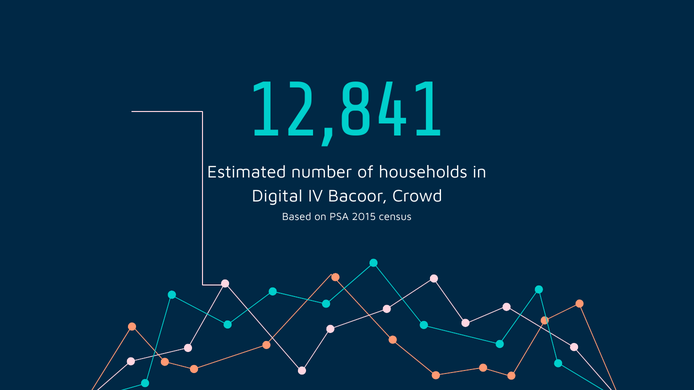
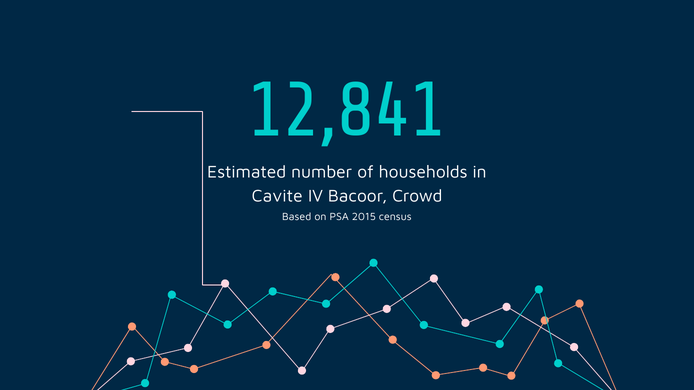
Digital: Digital -> Cavite
